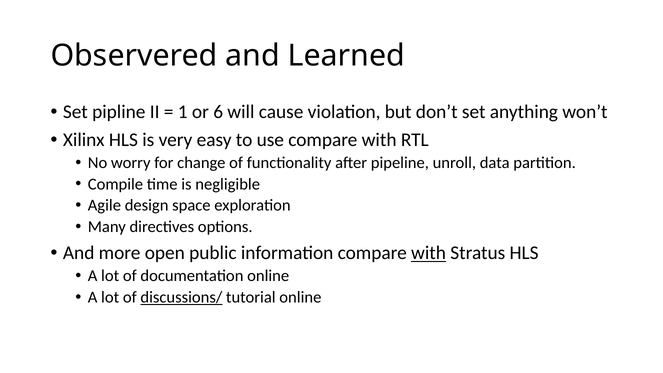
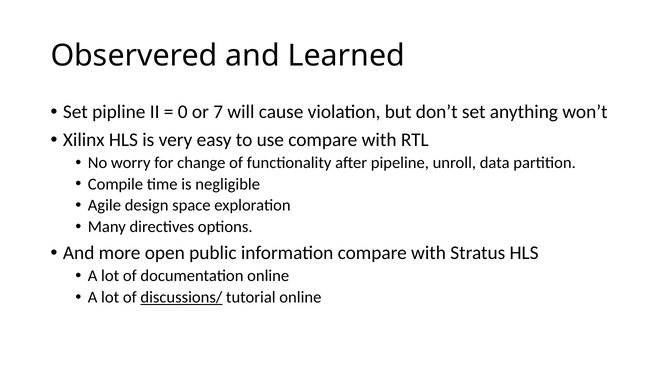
1: 1 -> 0
6: 6 -> 7
with at (429, 253) underline: present -> none
